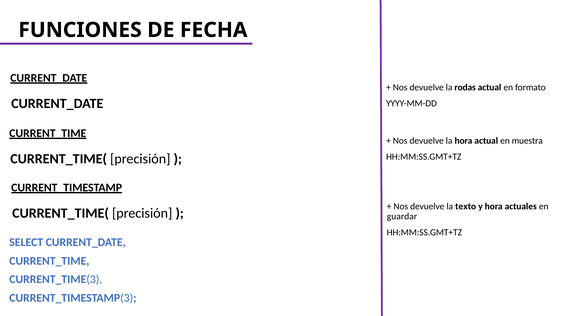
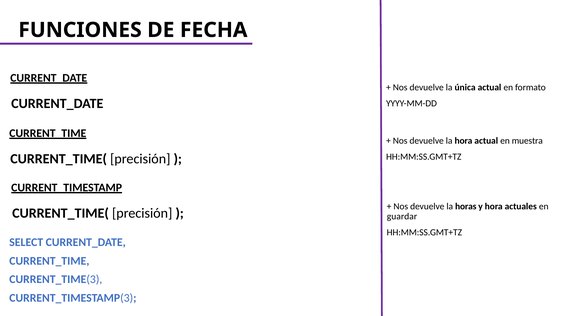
rodas: rodas -> única
texto: texto -> horas
